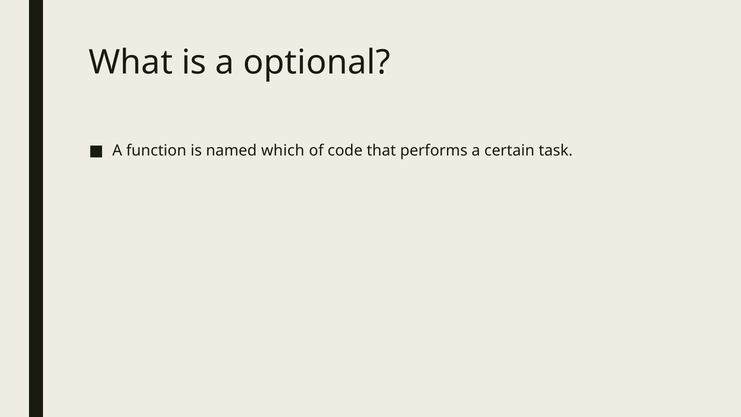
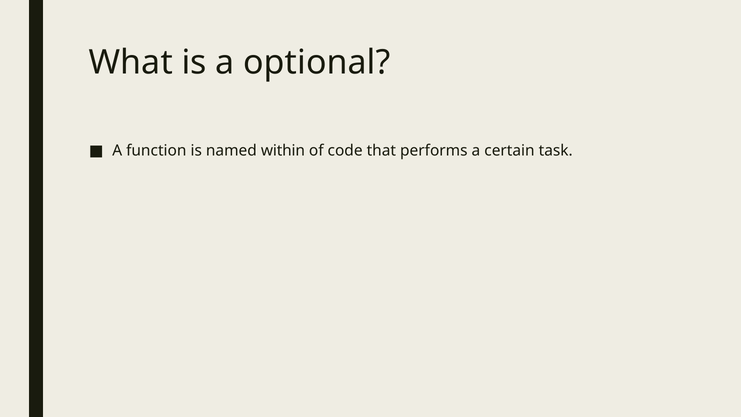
which: which -> within
